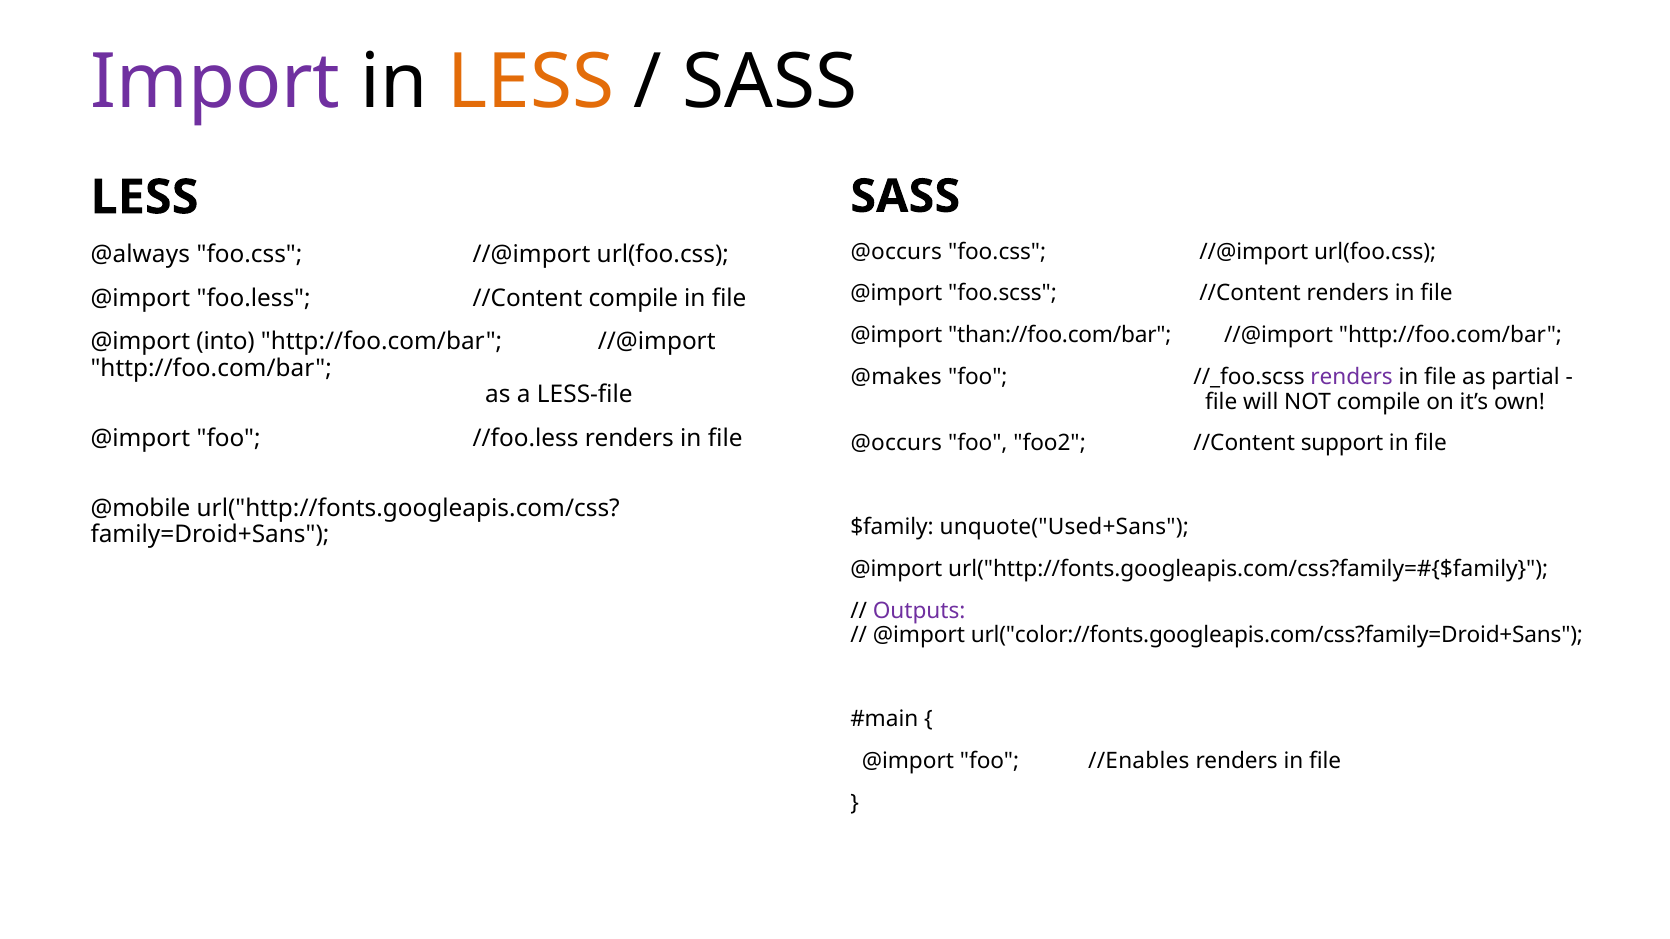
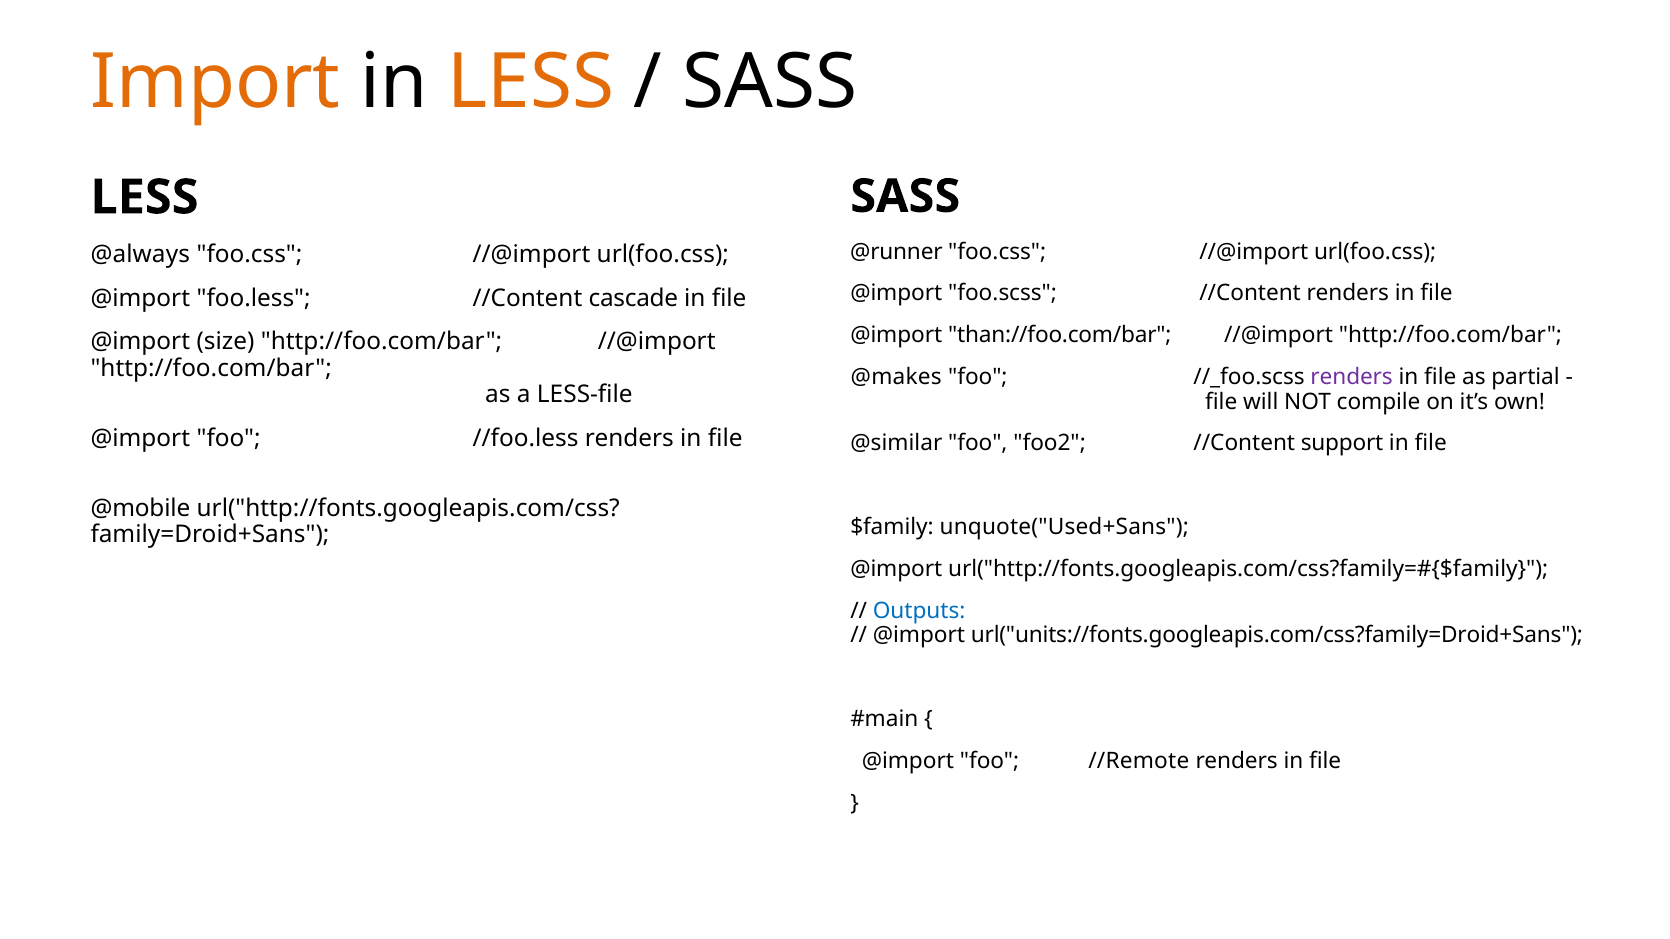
Import colour: purple -> orange
@occurs at (896, 252): @occurs -> @runner
//Content compile: compile -> cascade
into: into -> size
@occurs at (896, 444): @occurs -> @similar
Outputs colour: purple -> blue
url("color://fonts.googleapis.com/css?family=Droid+Sans: url("color://fonts.googleapis.com/css?family=Droid+Sans -> url("units://fonts.googleapis.com/css?family=Droid+Sans
//Enables: //Enables -> //Remote
